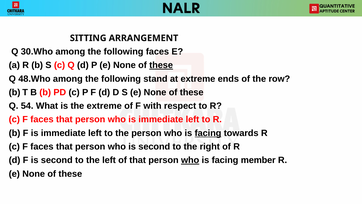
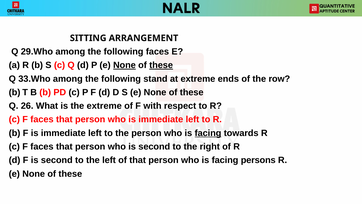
30.Who: 30.Who -> 29.Who
None at (124, 65) underline: none -> present
48.Who: 48.Who -> 33.Who
54: 54 -> 26
who at (190, 160) underline: present -> none
member: member -> persons
